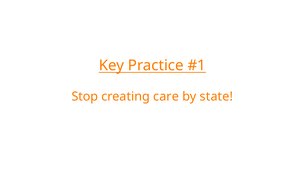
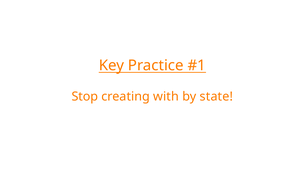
care: care -> with
